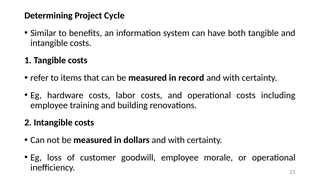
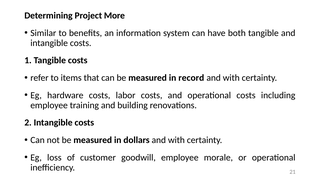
Cycle: Cycle -> More
